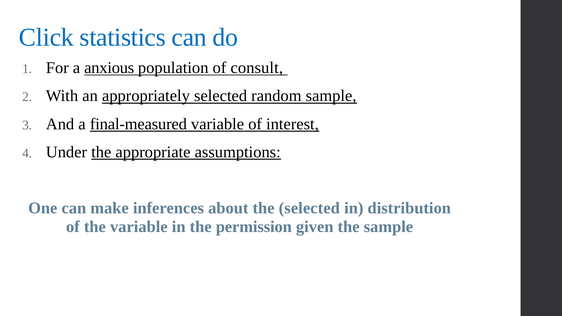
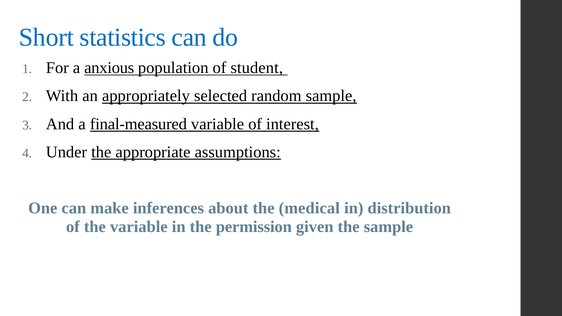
Click: Click -> Short
consult: consult -> student
the selected: selected -> medical
